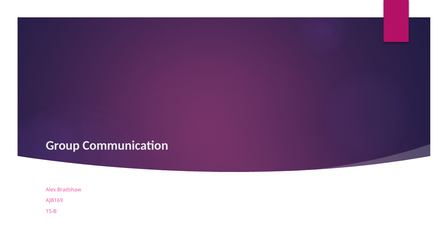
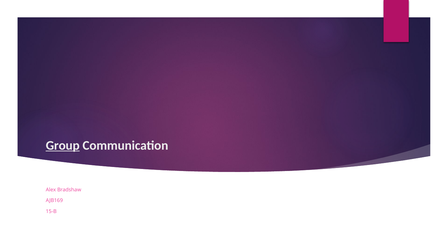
Group underline: none -> present
